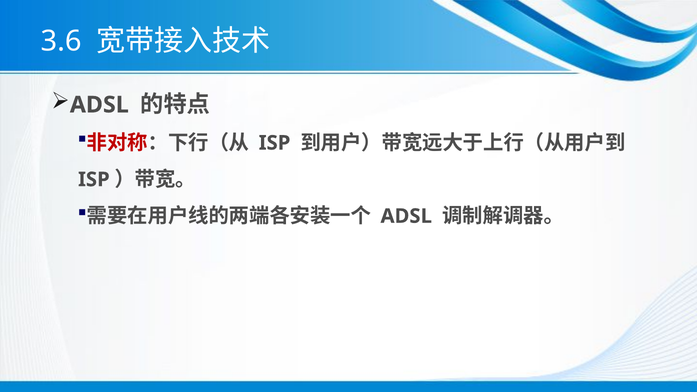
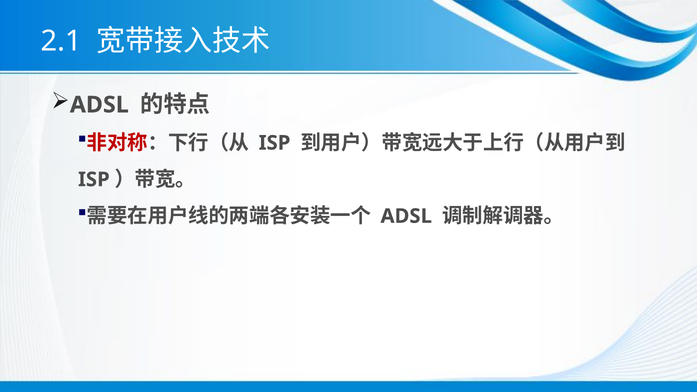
3.6: 3.6 -> 2.1
